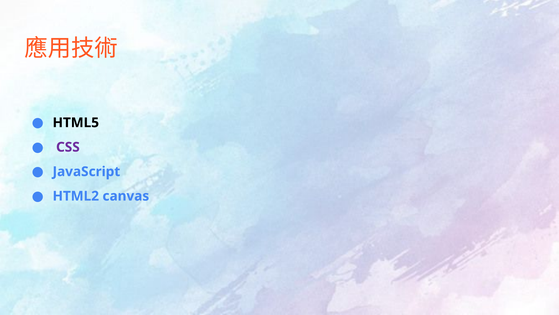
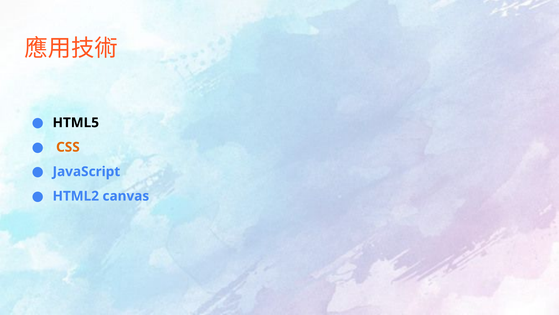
CSS colour: purple -> orange
